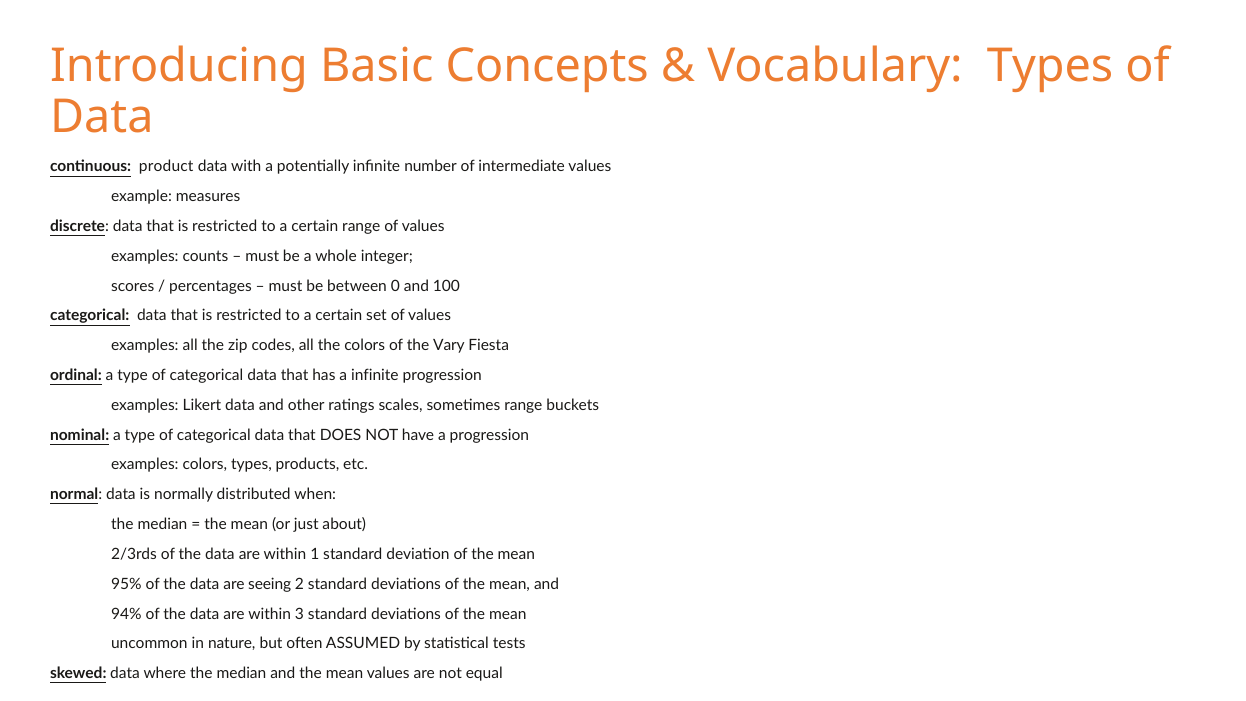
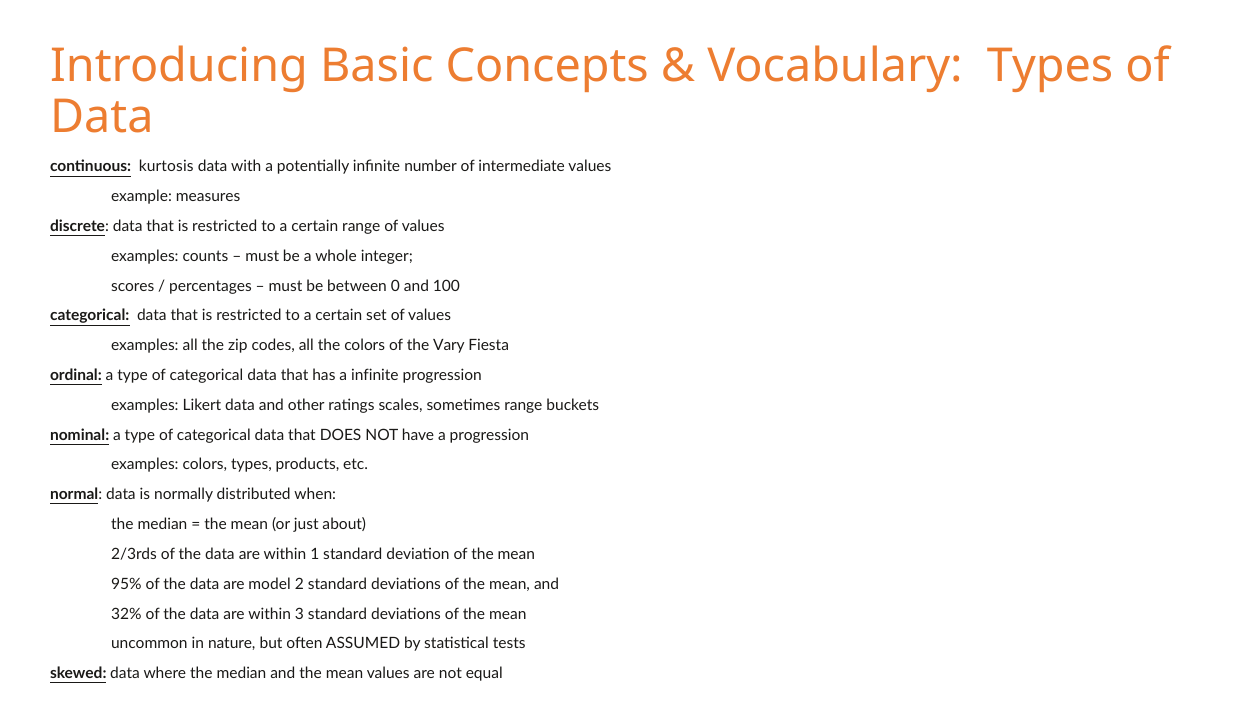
product: product -> kurtosis
seeing: seeing -> model
94%: 94% -> 32%
